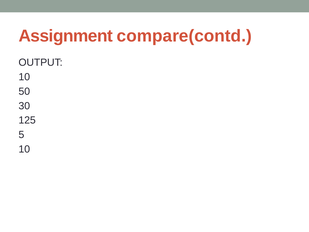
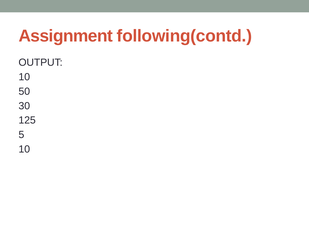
compare(contd: compare(contd -> following(contd
